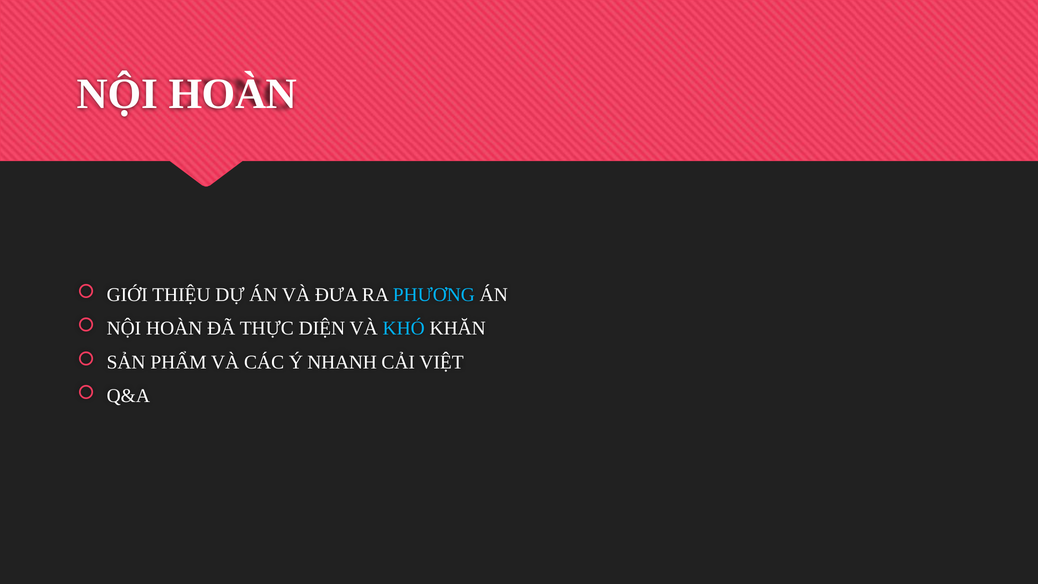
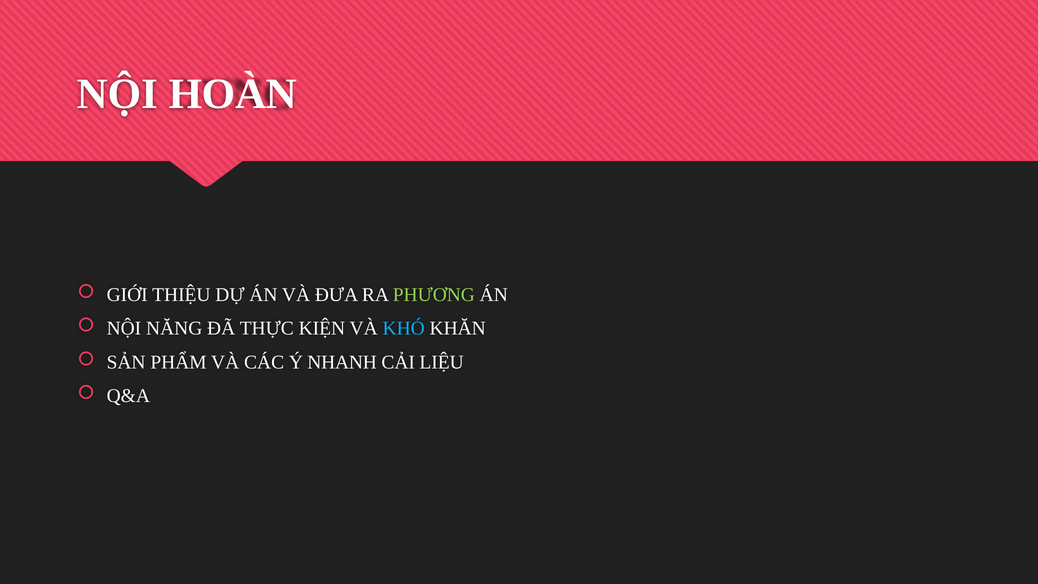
PHƯƠNG colour: light blue -> light green
HOÀN at (174, 328): HOÀN -> NĂNG
DIỆN: DIỆN -> KIỆN
VIỆT: VIỆT -> LIỆU
